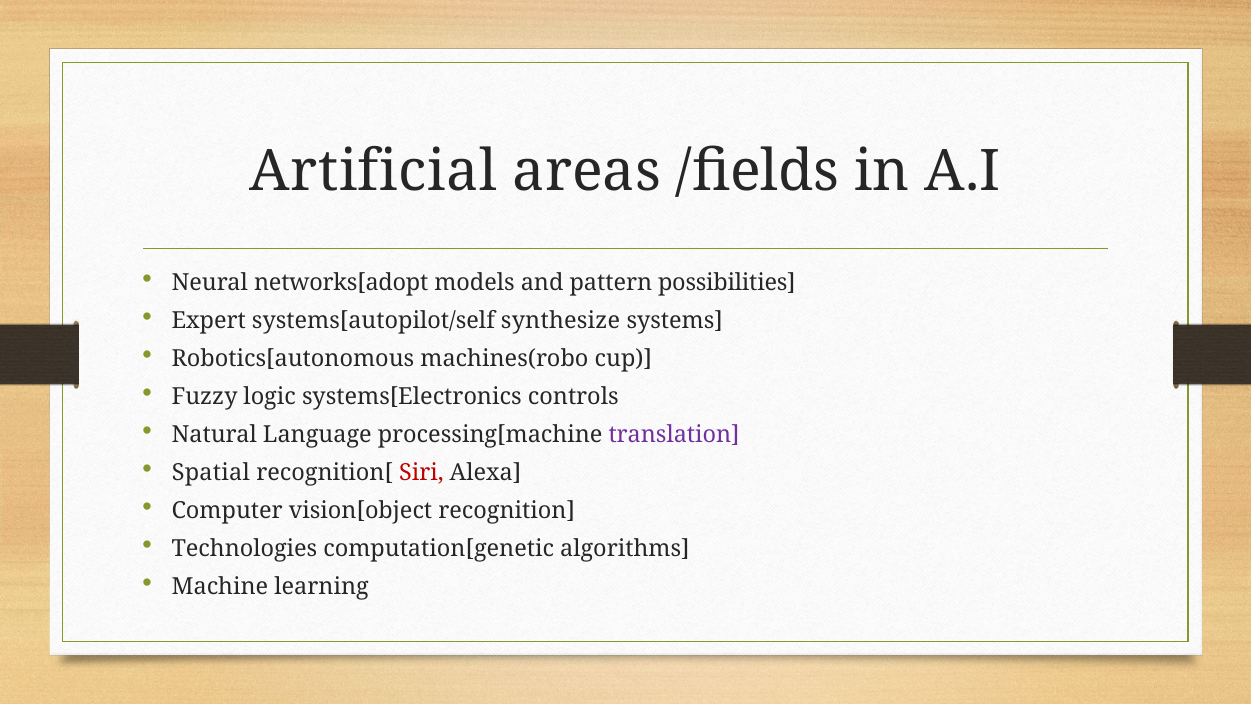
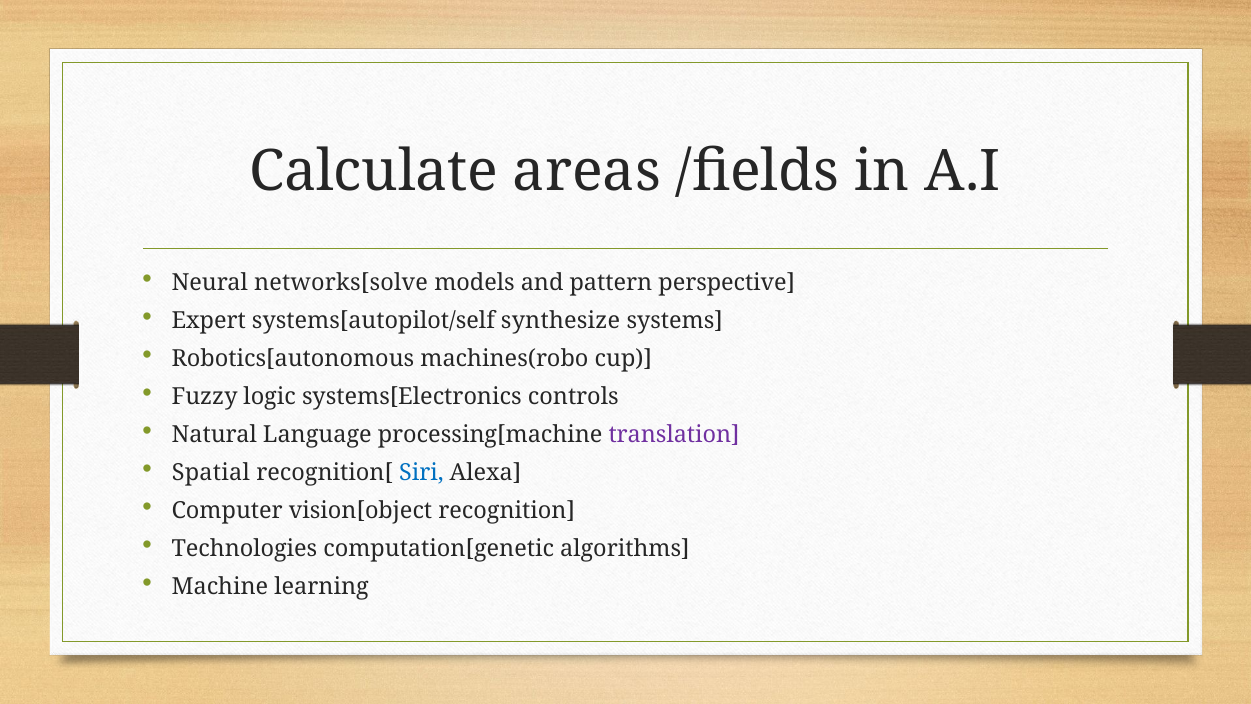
Artificial: Artificial -> Calculate
networks[adopt: networks[adopt -> networks[solve
possibilities: possibilities -> perspective
Siri colour: red -> blue
